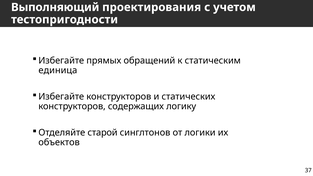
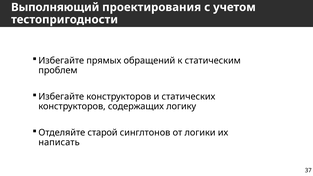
единица: единица -> проблем
объектов: объектов -> написать
